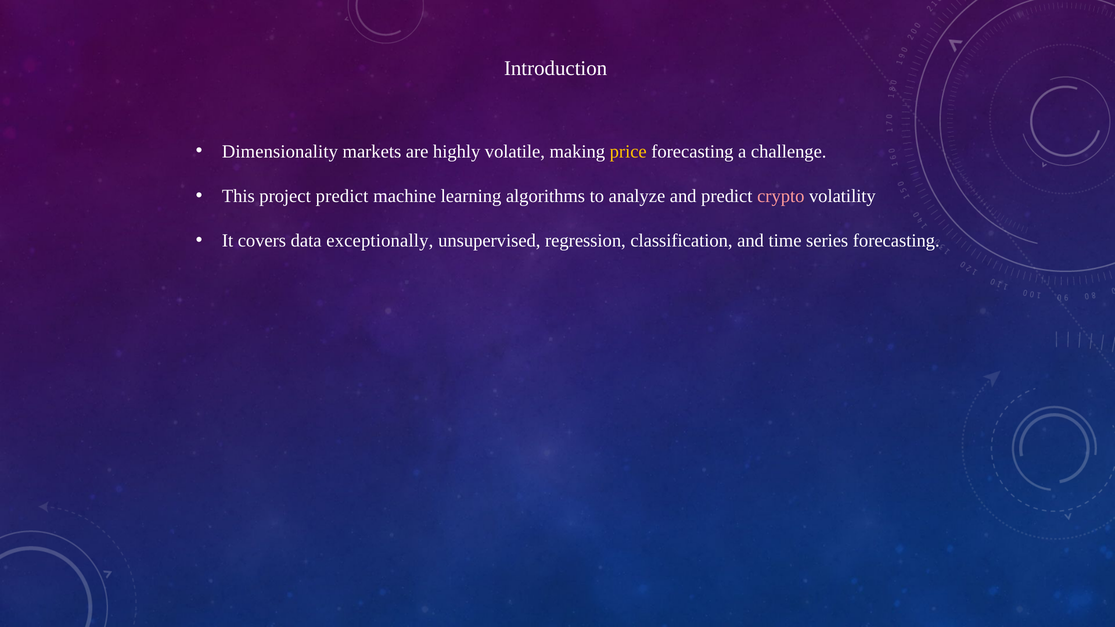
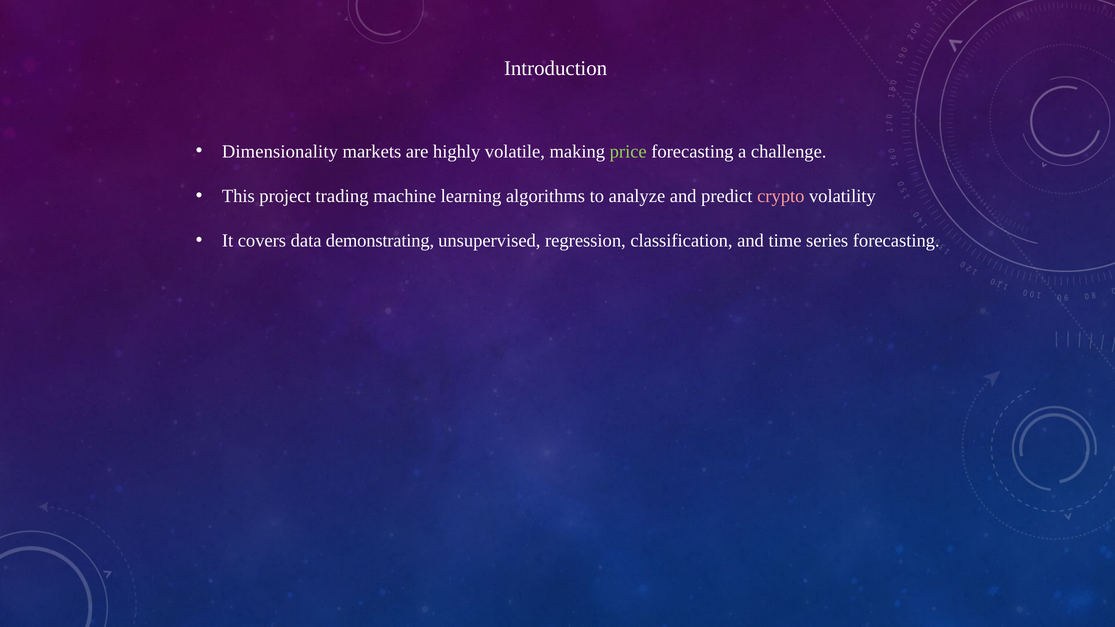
price colour: yellow -> light green
project predict: predict -> trading
exceptionally: exceptionally -> demonstrating
